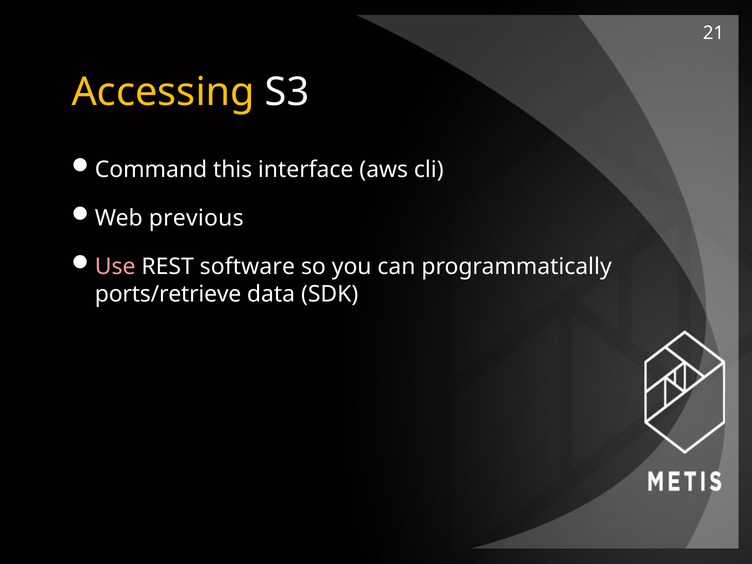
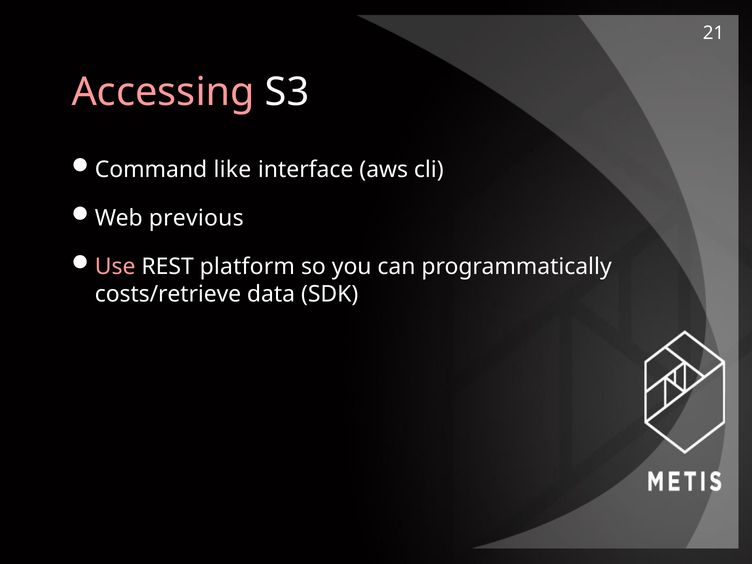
Accessing colour: yellow -> pink
this: this -> like
software: software -> platform
ports/retrieve: ports/retrieve -> costs/retrieve
